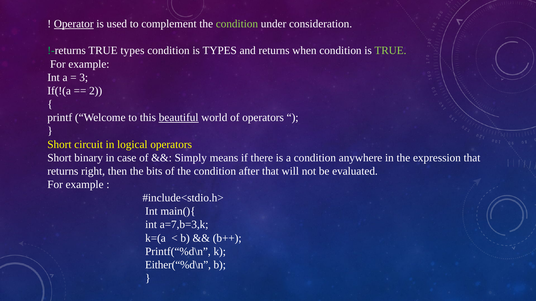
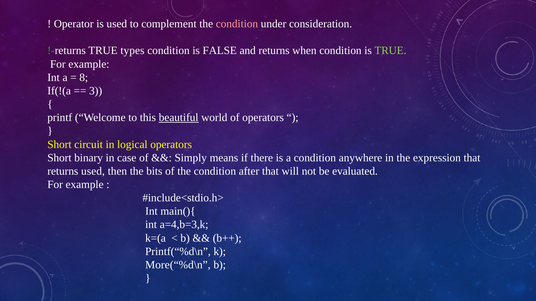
Operator underline: present -> none
condition at (237, 24) colour: light green -> pink
is TYPES: TYPES -> FALSE
3: 3 -> 8
2: 2 -> 3
returns right: right -> used
a=7,b=3,k: a=7,b=3,k -> a=4,b=3,k
Either(“%d\n: Either(“%d\n -> More(“%d\n
